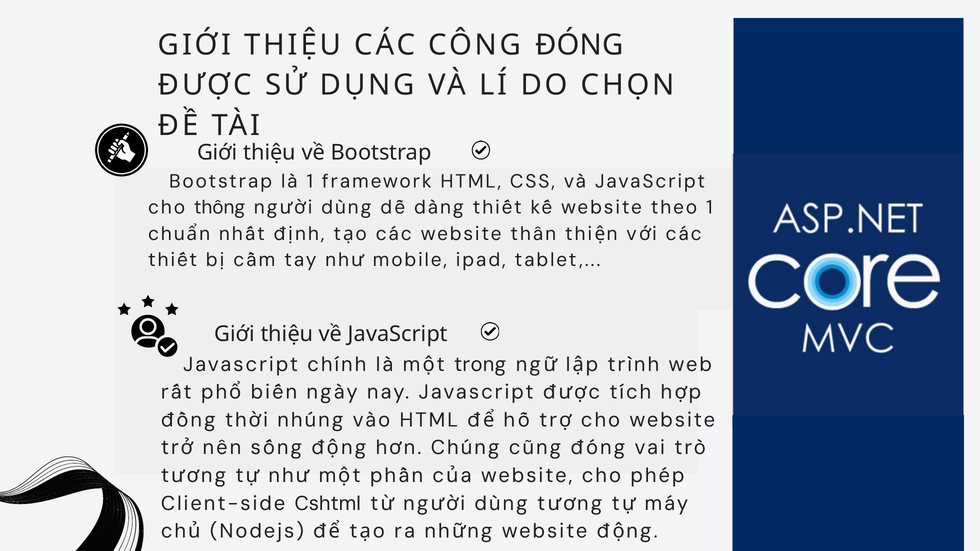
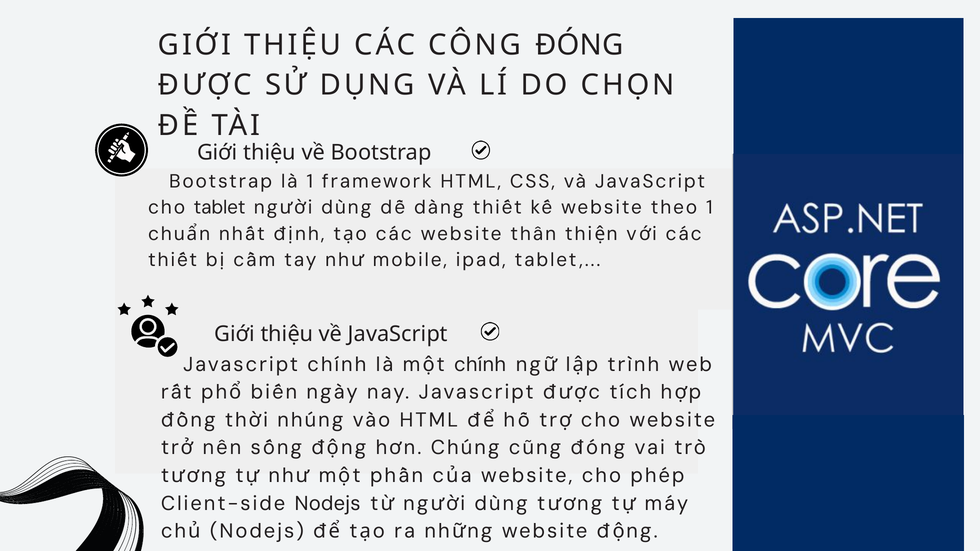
cho thông: thông -> tablet
trong at (480, 365): trong -> chính
Client-side Cshtml: Cshtml -> Nodejs
